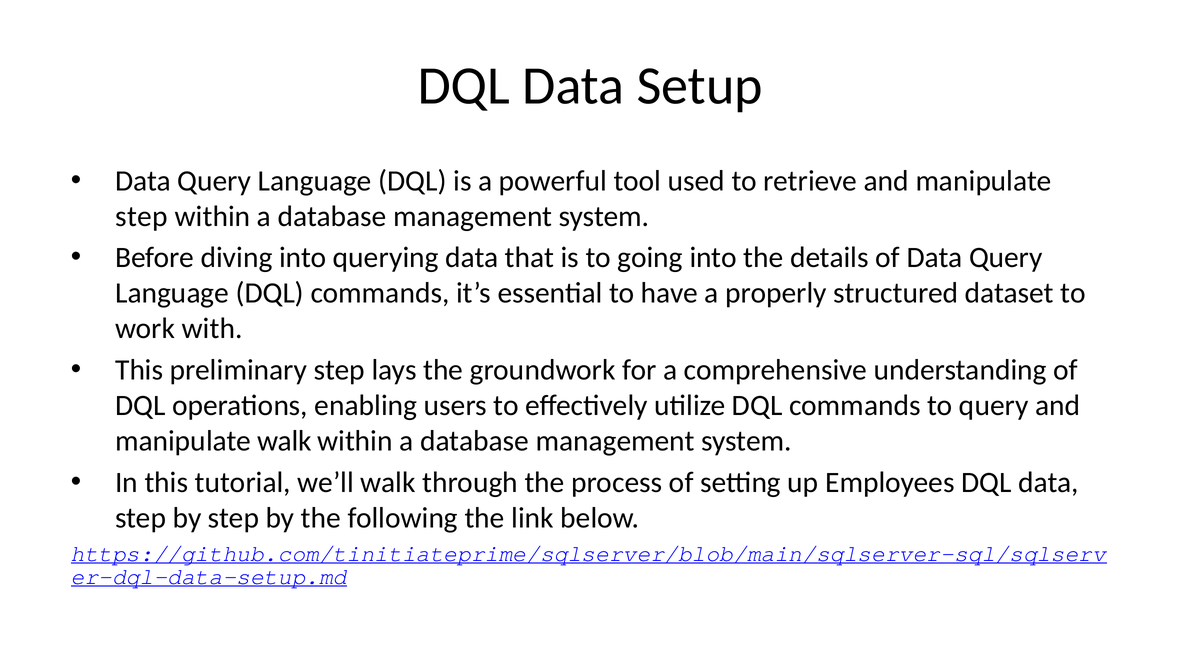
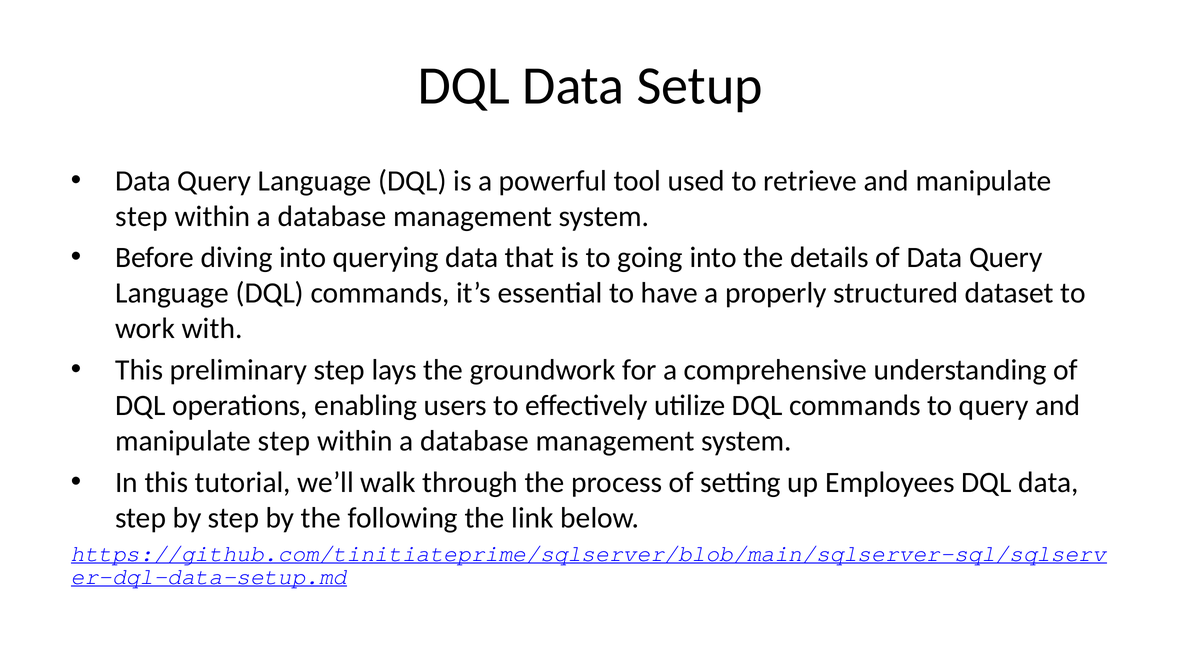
walk at (284, 441): walk -> step
